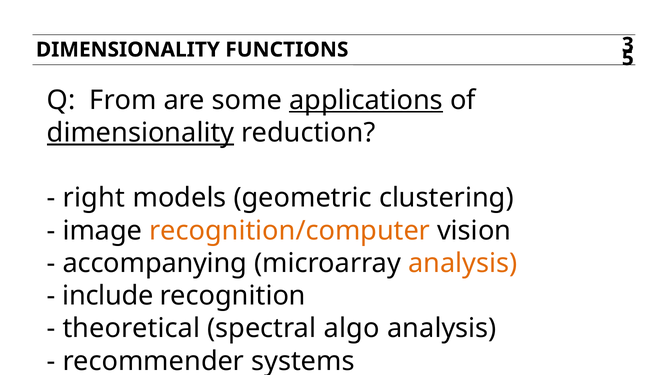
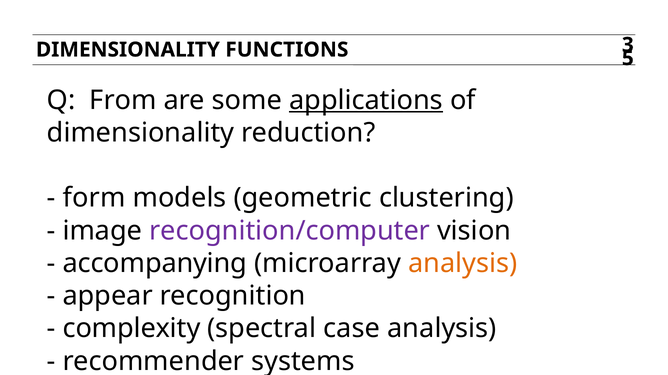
dimensionality at (141, 133) underline: present -> none
right: right -> form
recognition/computer colour: orange -> purple
include: include -> appear
theoretical: theoretical -> complexity
algo: algo -> case
